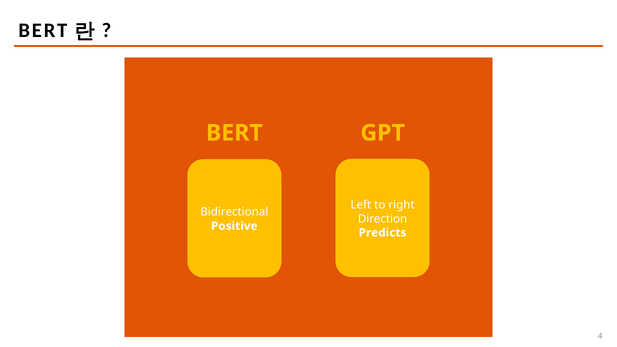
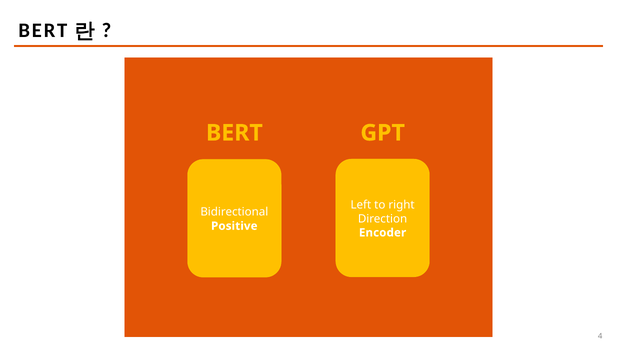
Predicts: Predicts -> Encoder
